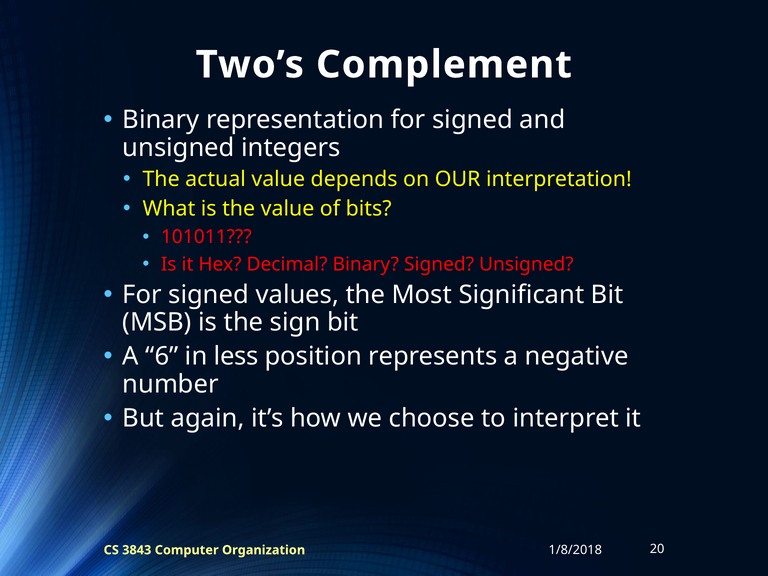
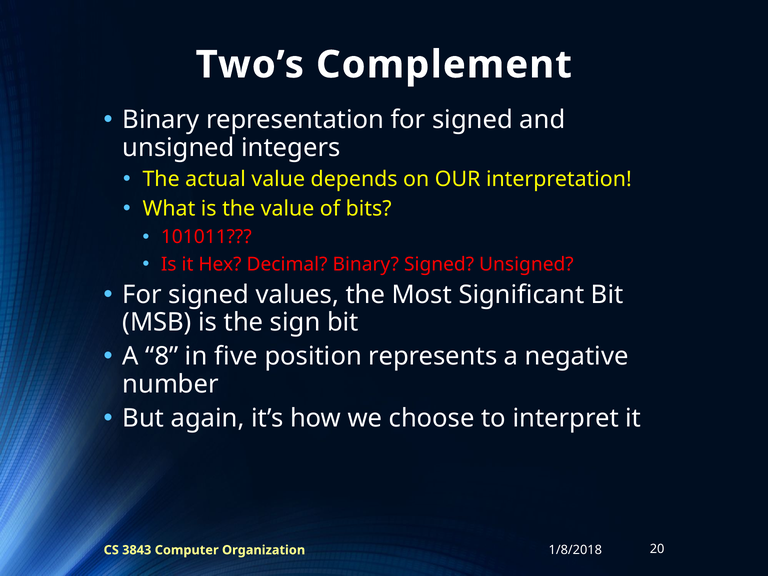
6: 6 -> 8
less: less -> five
